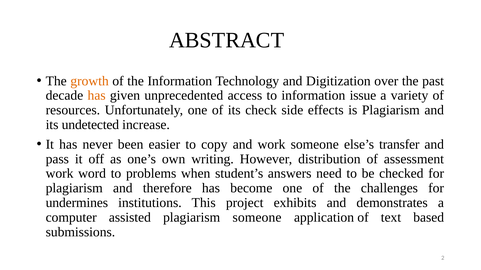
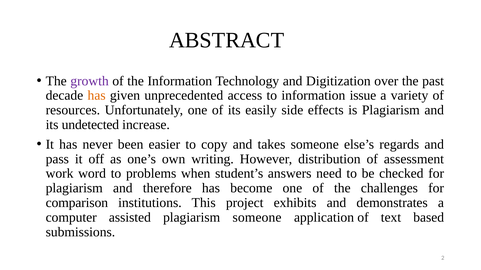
growth colour: orange -> purple
check: check -> easily
and work: work -> takes
transfer: transfer -> regards
undermines: undermines -> comparison
